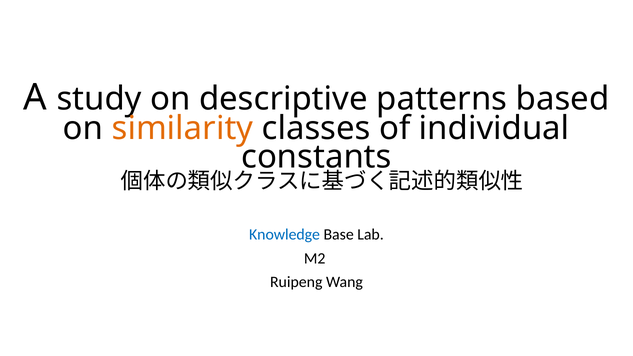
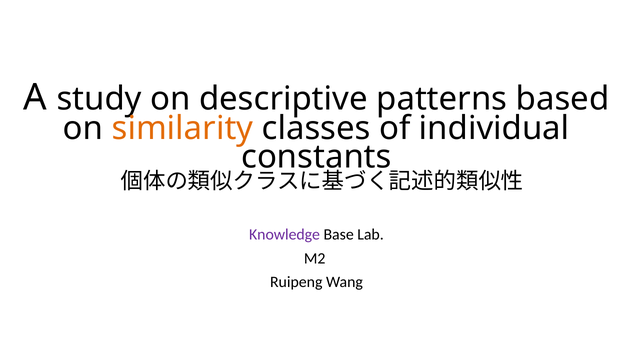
Knowledge colour: blue -> purple
